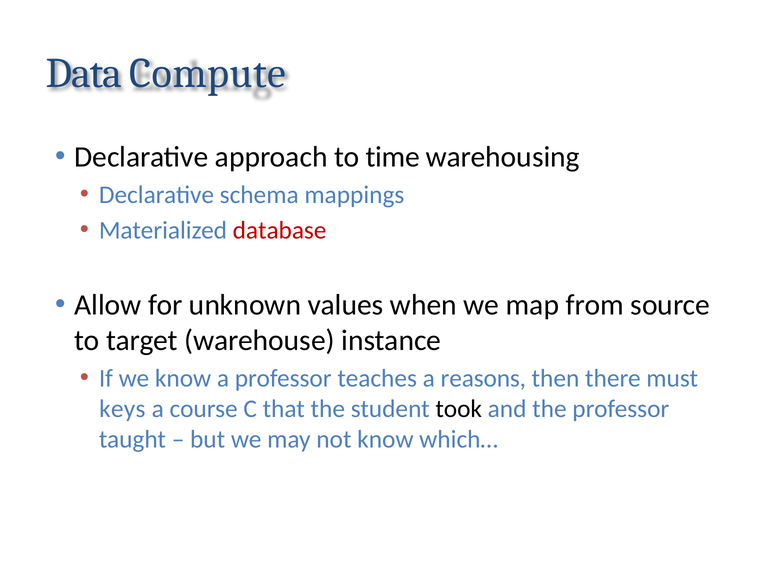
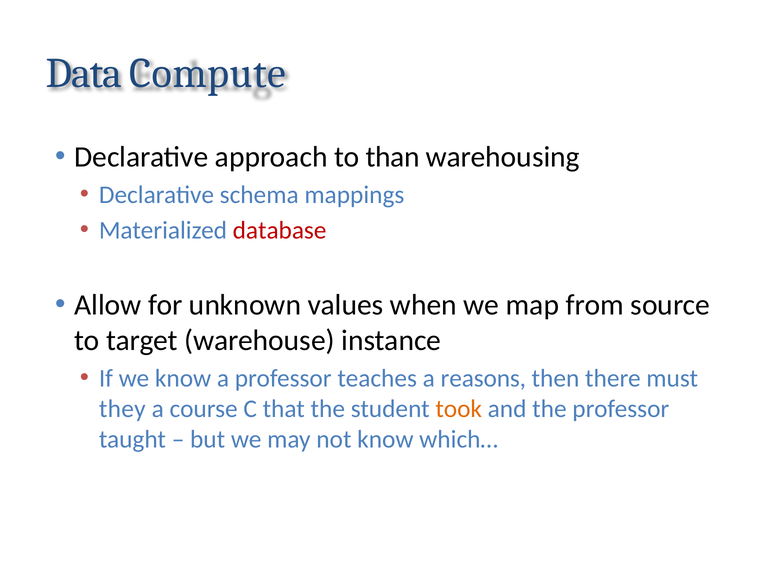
time: time -> than
keys: keys -> they
took colour: black -> orange
